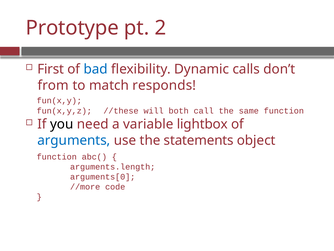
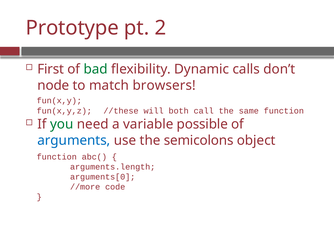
bad colour: blue -> green
from: from -> node
responds: responds -> browsers
you colour: black -> green
lightbox: lightbox -> possible
statements: statements -> semicolons
